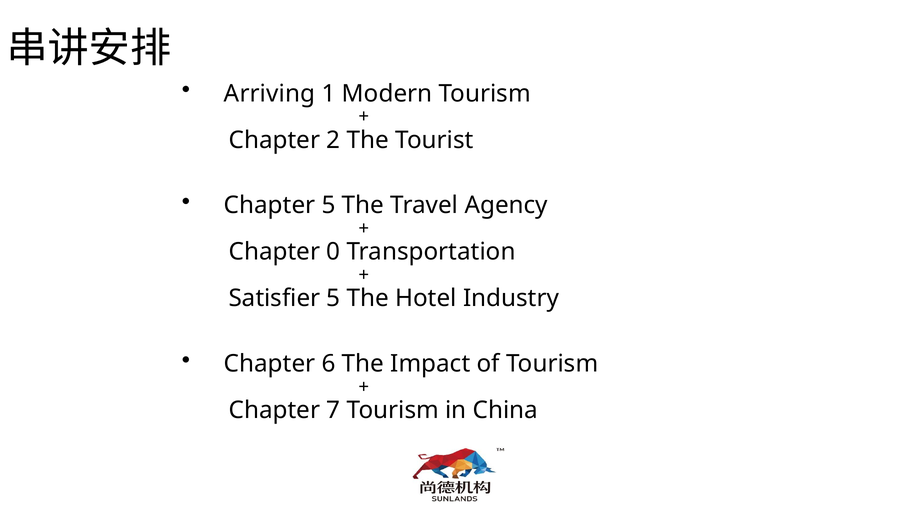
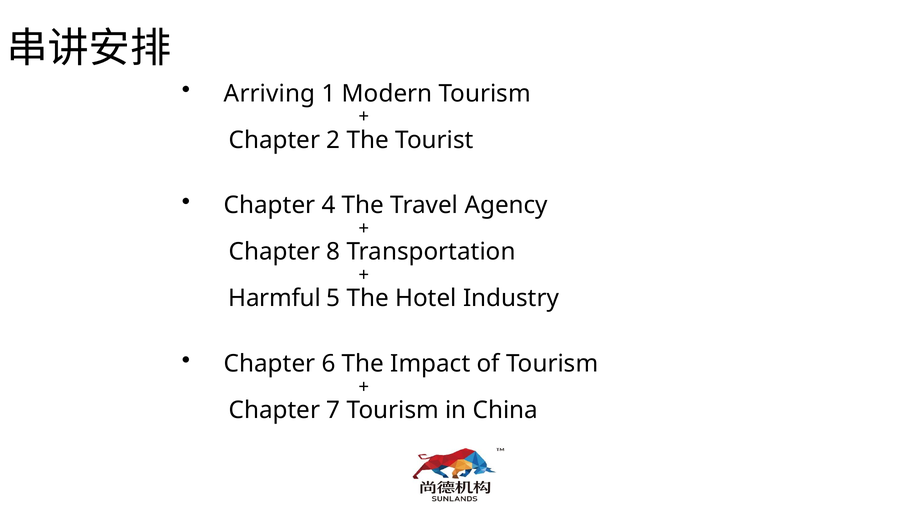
Chapter 5: 5 -> 4
0: 0 -> 8
Satisfier: Satisfier -> Harmful
